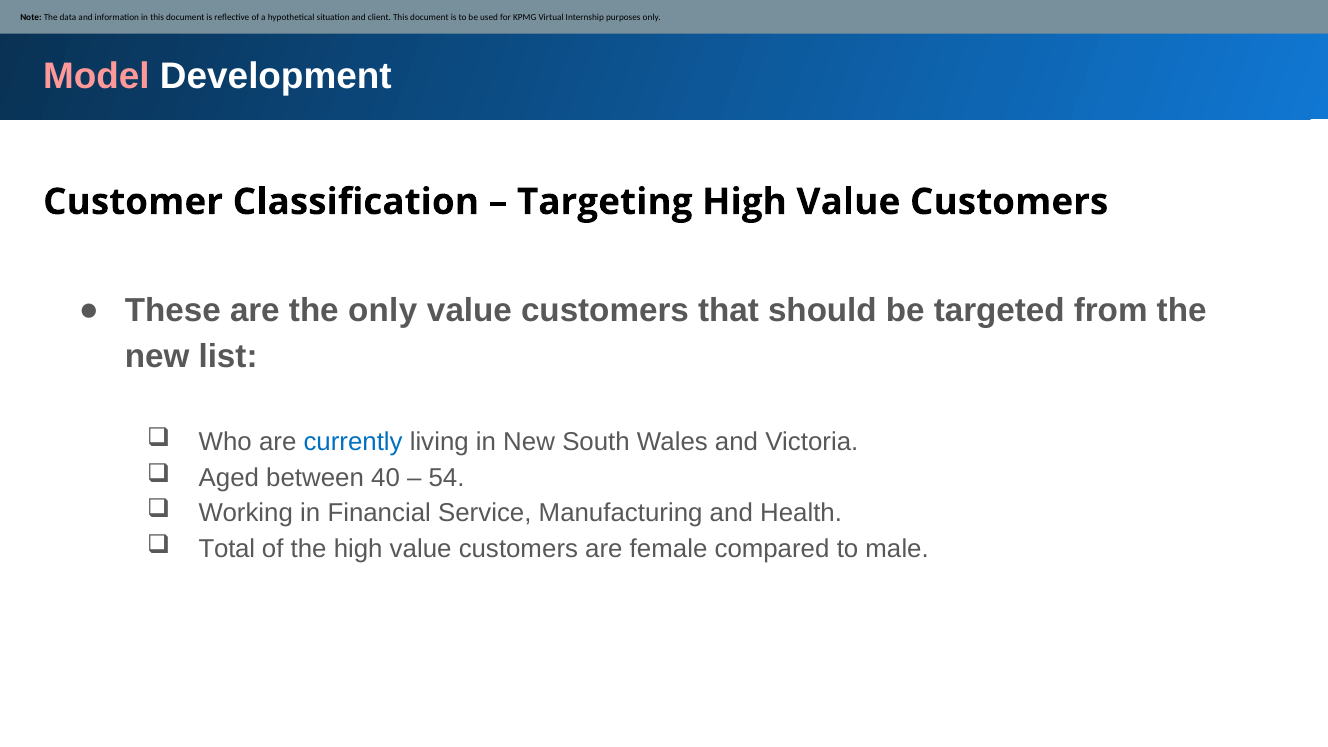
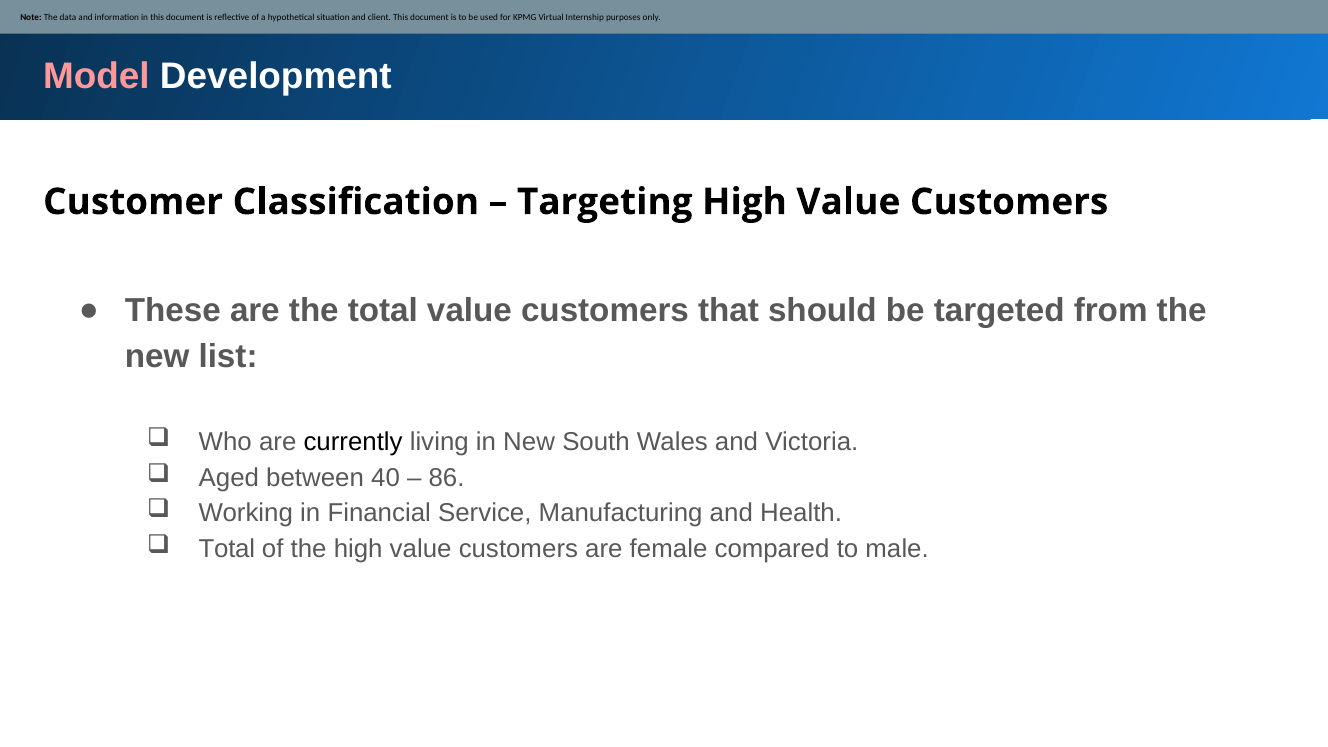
the only: only -> total
currently colour: blue -> black
54: 54 -> 86
